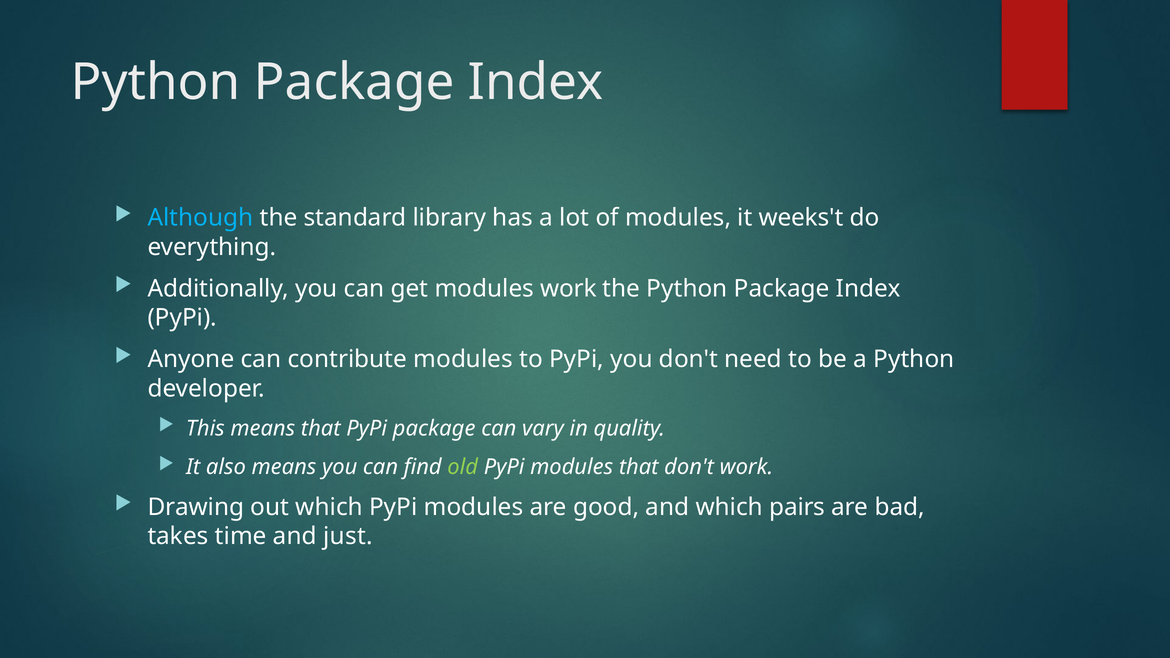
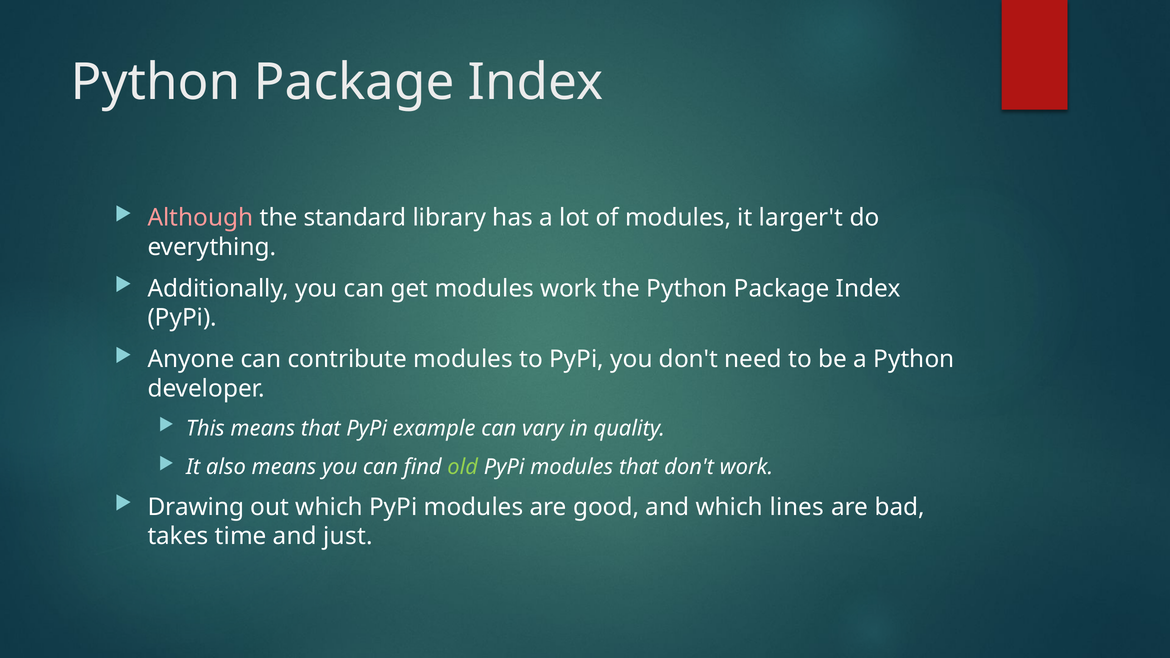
Although colour: light blue -> pink
weeks't: weeks't -> larger't
PyPi package: package -> example
pairs: pairs -> lines
